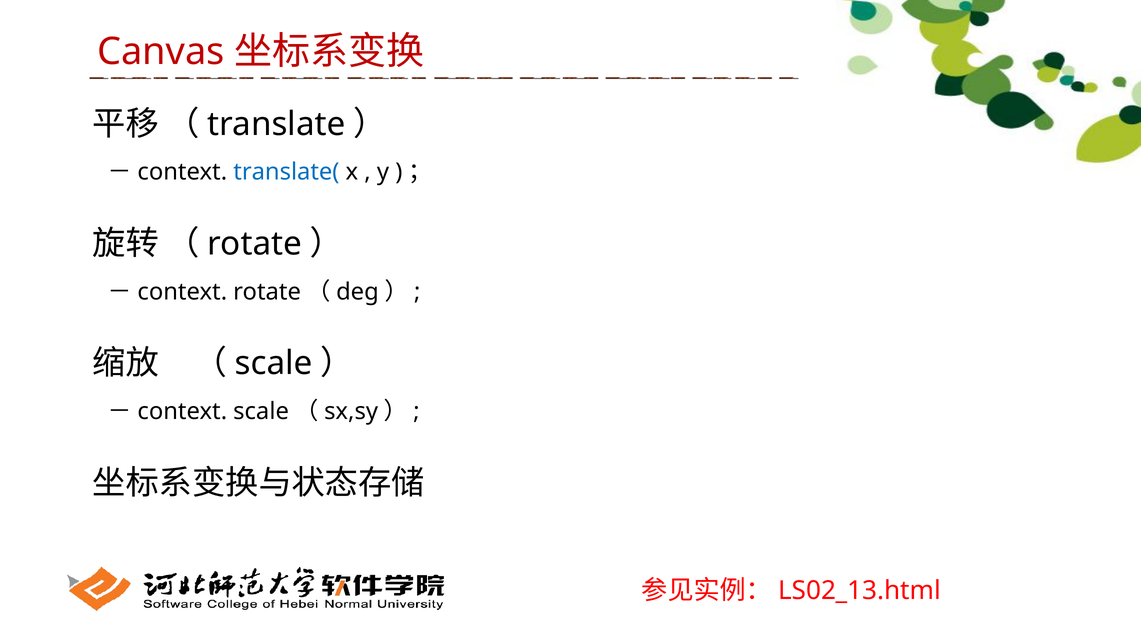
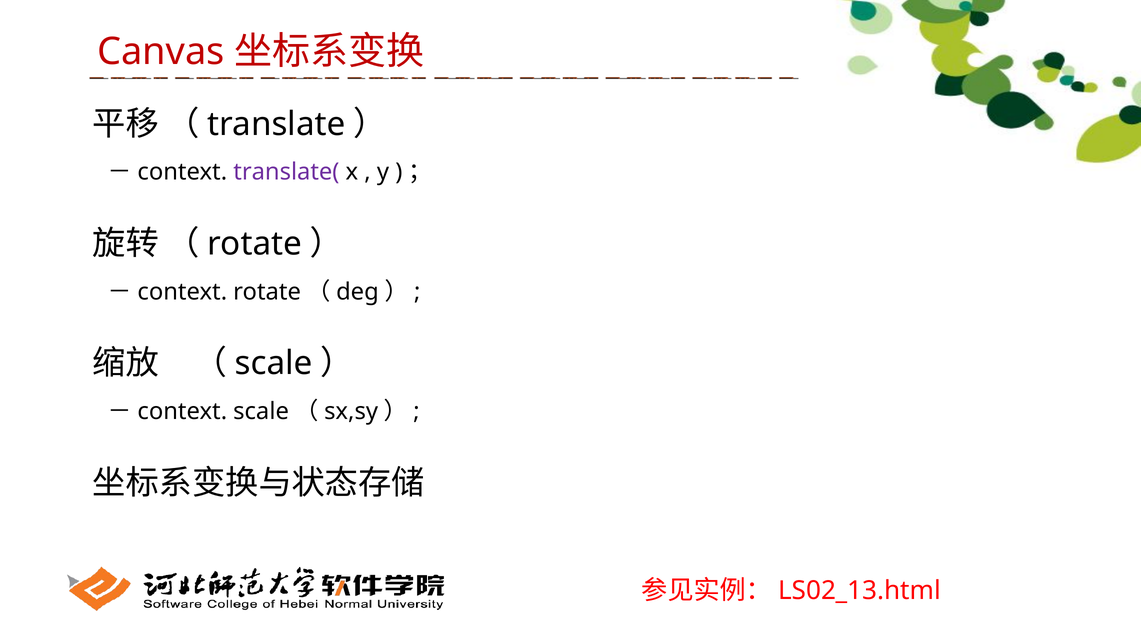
translate( colour: blue -> purple
